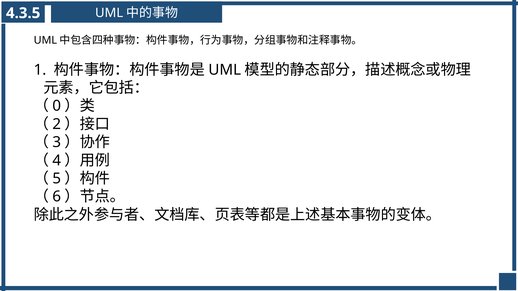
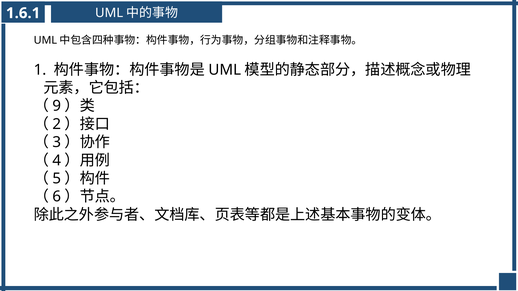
4.3.5: 4.3.5 -> 1.6.1
0: 0 -> 9
